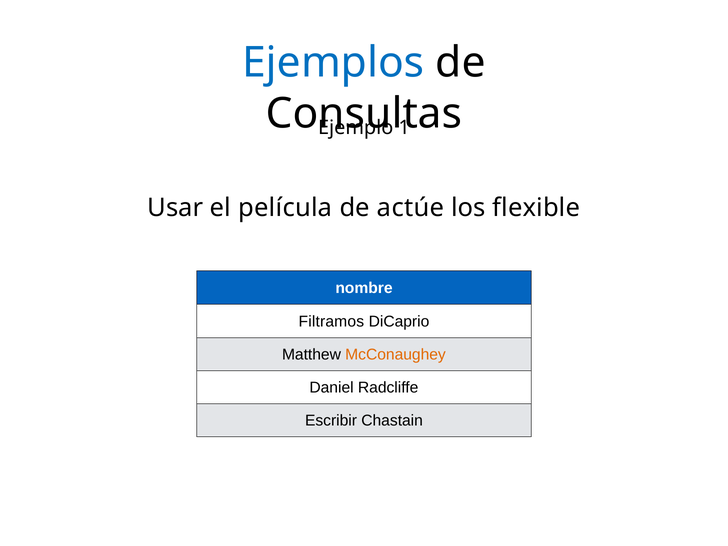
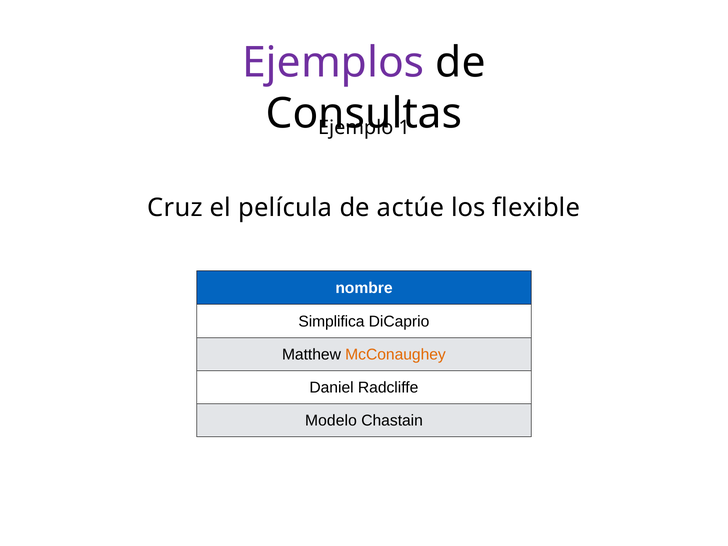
Ejemplos colour: blue -> purple
Usar: Usar -> Cruz
Filtramos: Filtramos -> Simplifica
Escribir: Escribir -> Modelo
